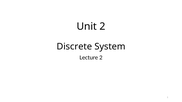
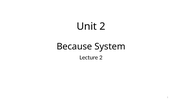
Discrete: Discrete -> Because
